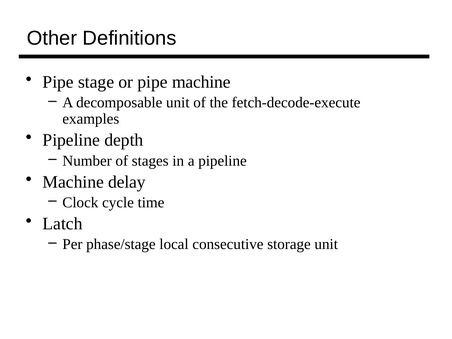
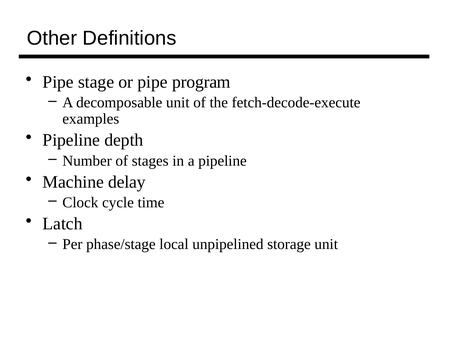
pipe machine: machine -> program
consecutive: consecutive -> unpipelined
